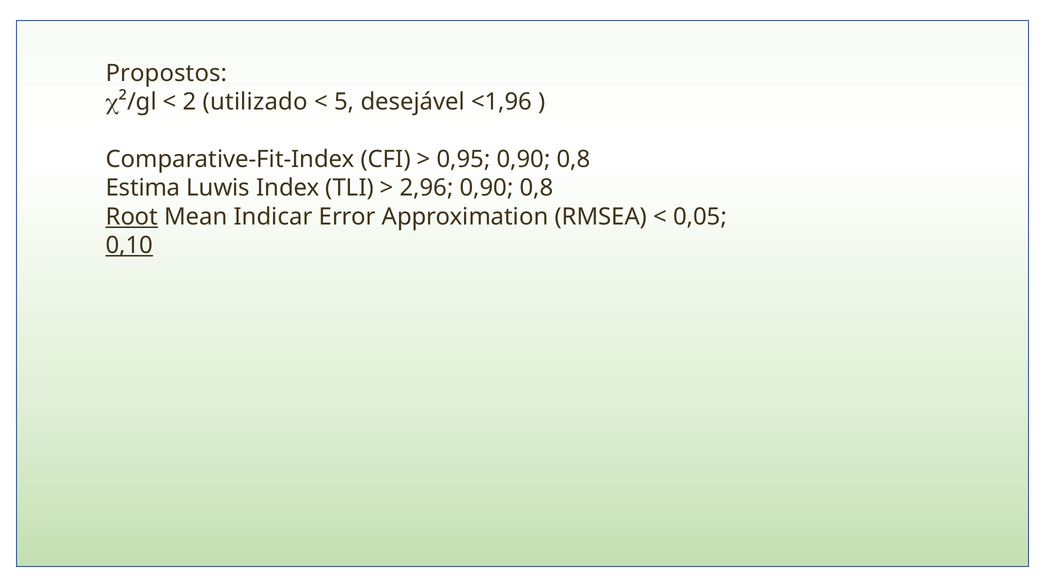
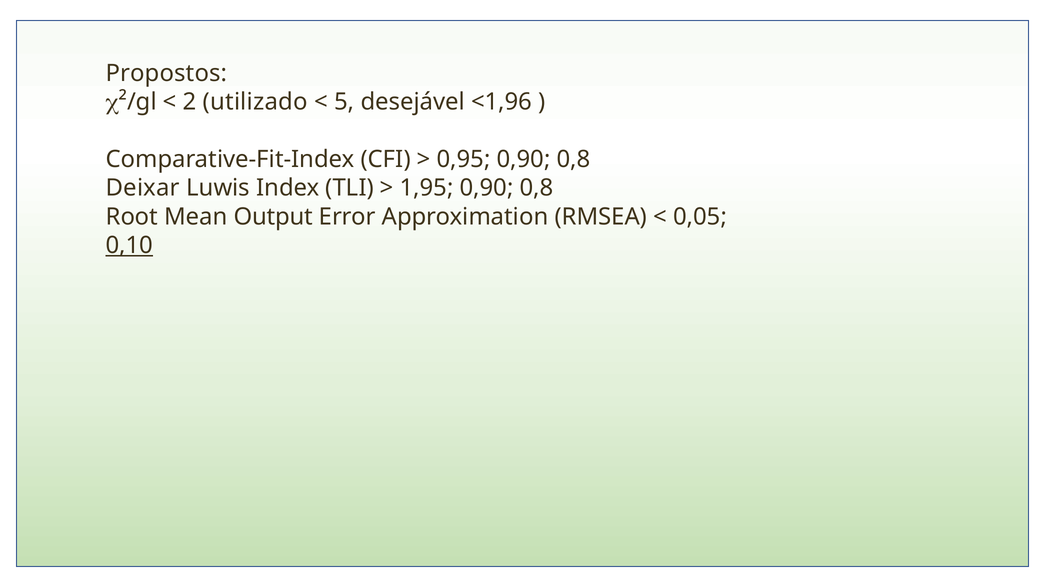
Estima: Estima -> Deixar
2,96: 2,96 -> 1,95
Root underline: present -> none
Indicar: Indicar -> Output
